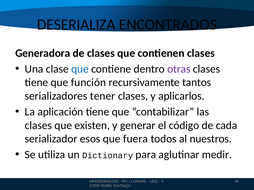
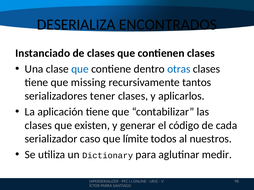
Generadora: Generadora -> Instanciado
otras colour: purple -> blue
función: función -> missing
esos: esos -> caso
fuera: fuera -> límite
